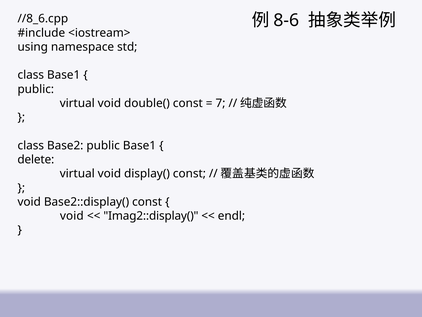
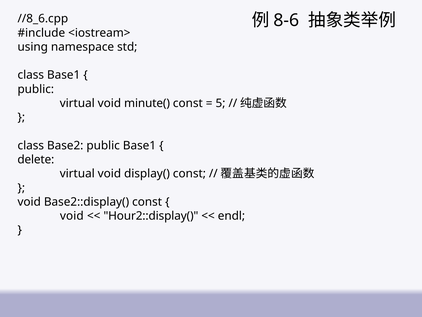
double(: double( -> minute(
7: 7 -> 5
Imag2::display(: Imag2::display( -> Hour2::display(
